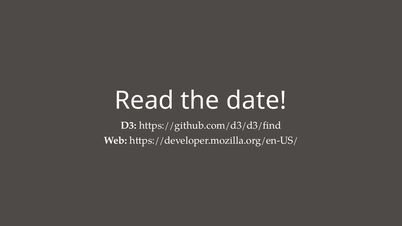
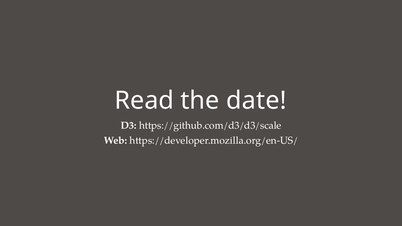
https://github.com/d3/d3/find: https://github.com/d3/d3/find -> https://github.com/d3/d3/scale
